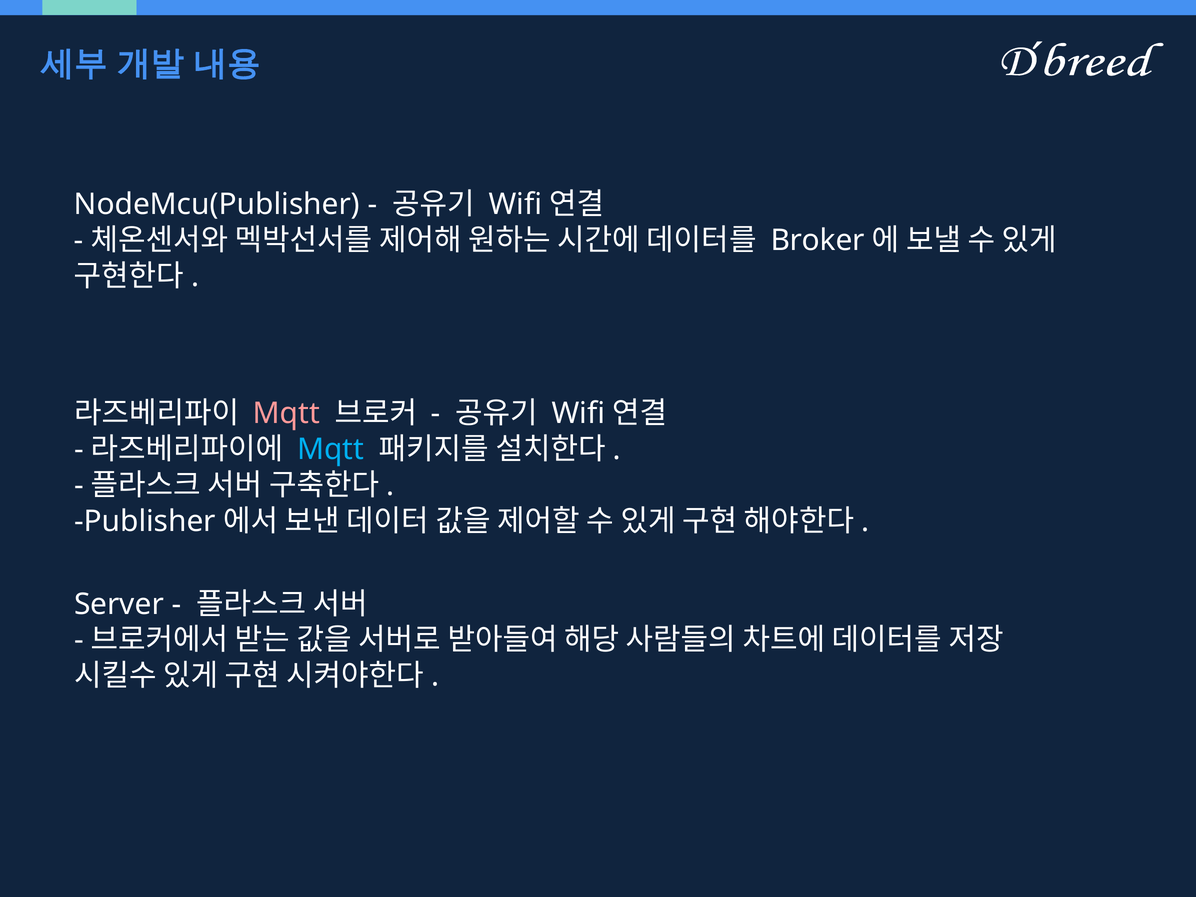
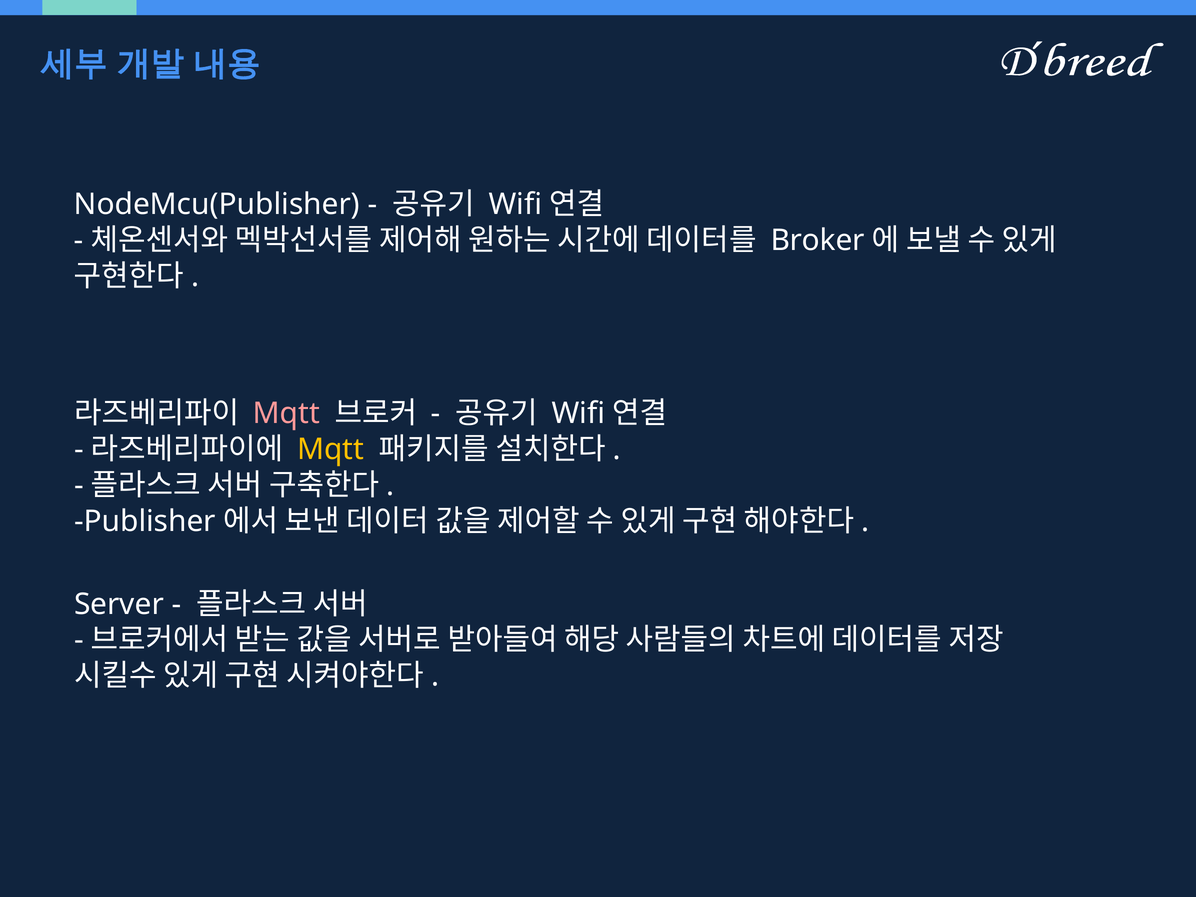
Mqtt at (331, 449) colour: light blue -> yellow
